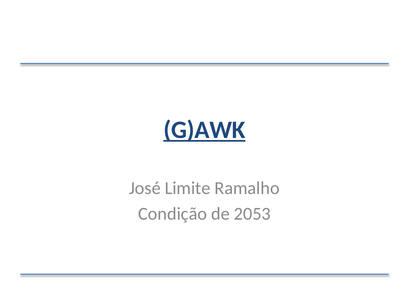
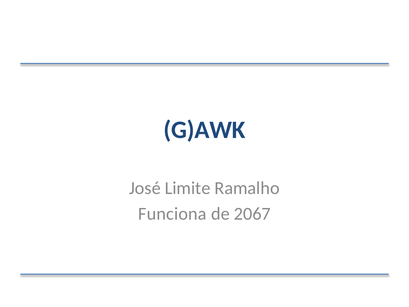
G)AWK underline: present -> none
Condição: Condição -> Funciona
2053: 2053 -> 2067
